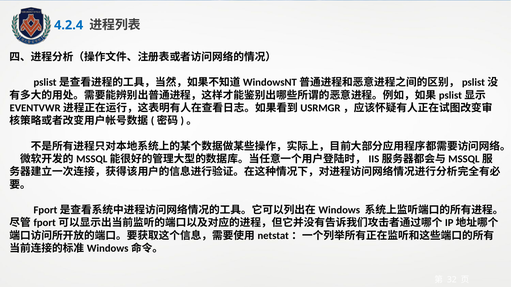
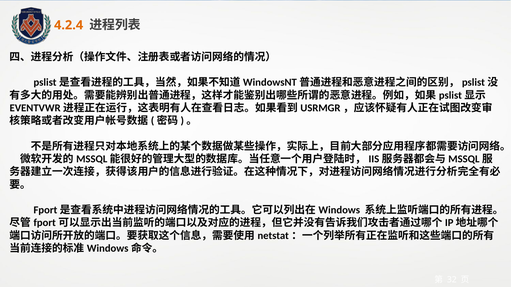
4.2.4 colour: blue -> orange
